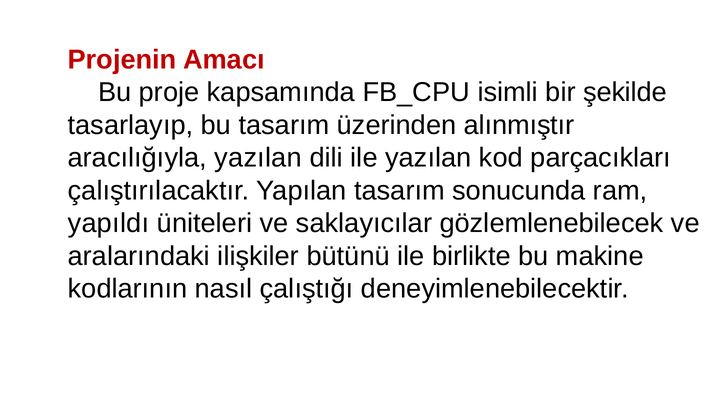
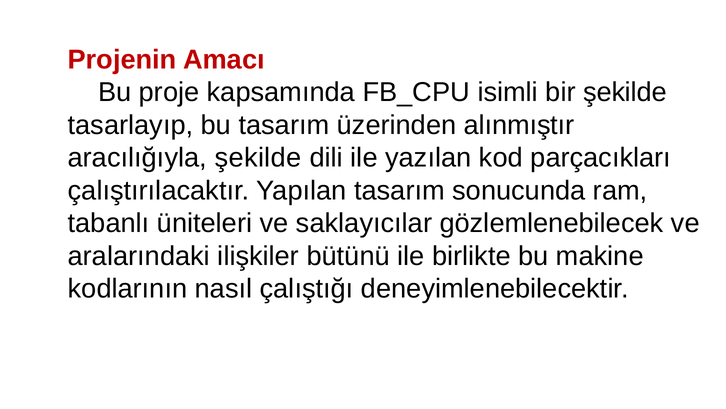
aracılığıyla yazılan: yazılan -> şekilde
yapıldı: yapıldı -> tabanlı
